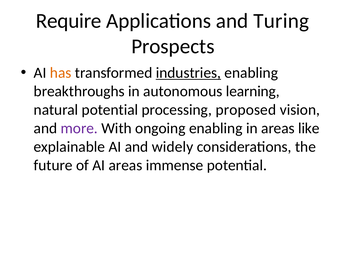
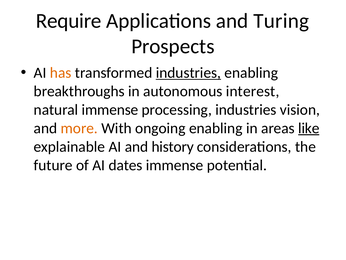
learning: learning -> interest
natural potential: potential -> immense
processing proposed: proposed -> industries
more colour: purple -> orange
like underline: none -> present
widely: widely -> history
AI areas: areas -> dates
